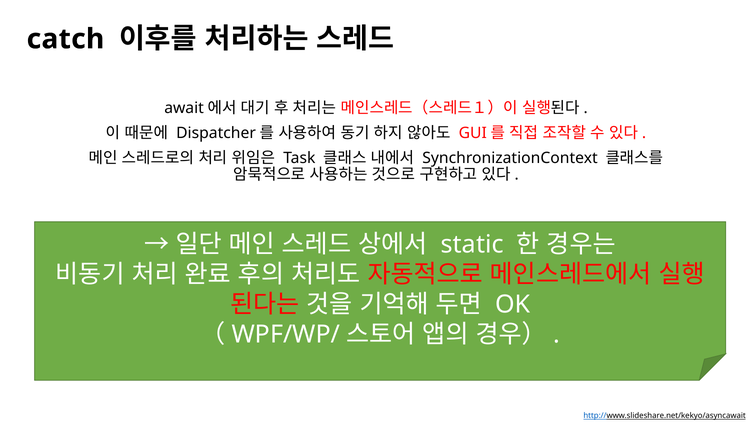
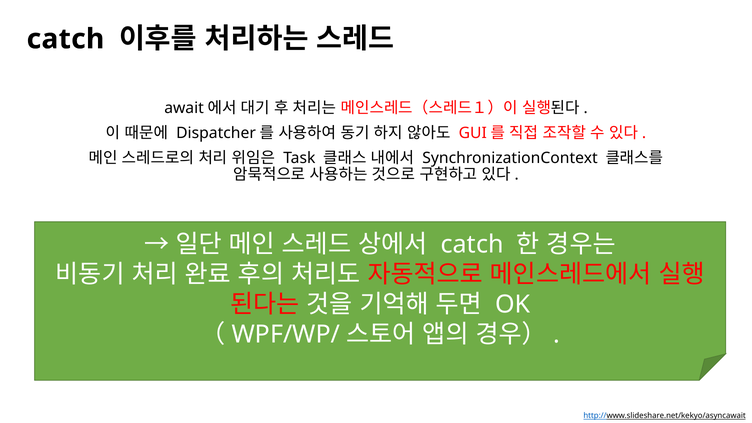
static at (472, 244): static -> catch
